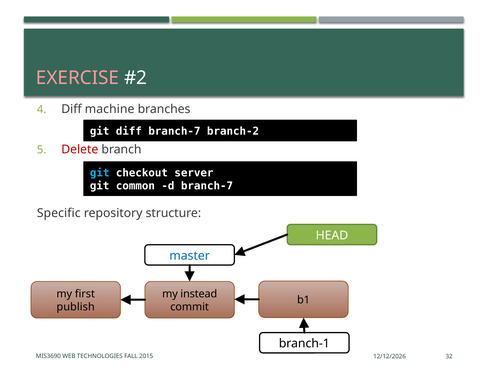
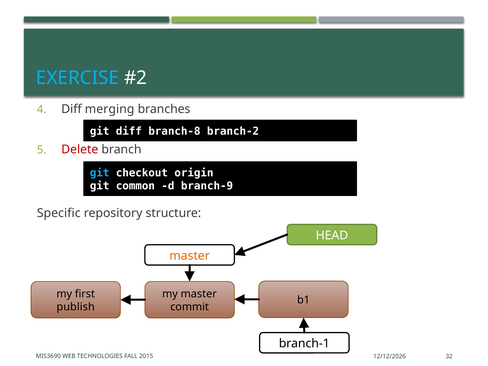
EXERCISE colour: pink -> light blue
machine: machine -> merging
diff branch-7: branch-7 -> branch-8
server: server -> origin
d branch-7: branch-7 -> branch-9
master at (190, 256) colour: blue -> orange
my instead: instead -> master
